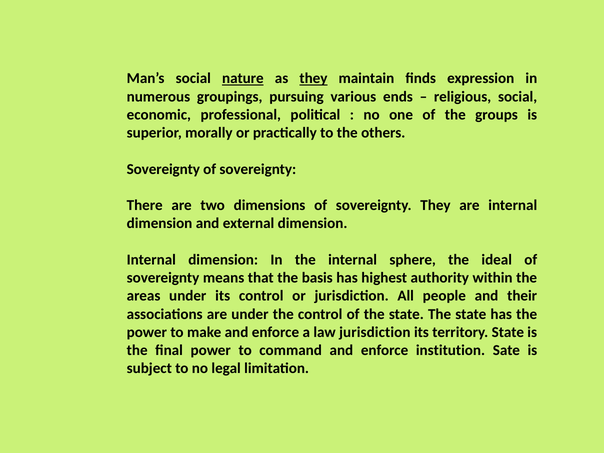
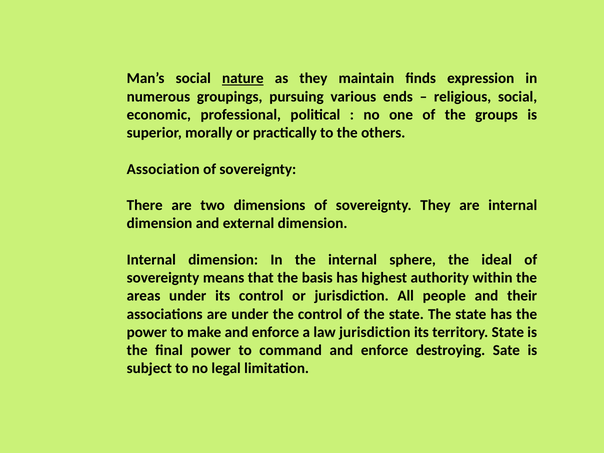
they at (313, 79) underline: present -> none
Sovereignty at (163, 169): Sovereignty -> Association
institution: institution -> destroying
